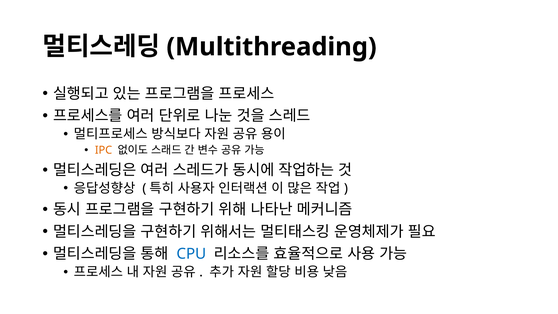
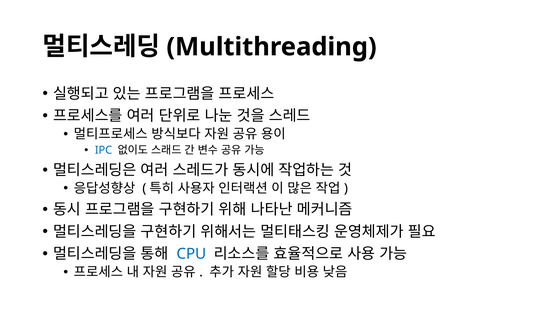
IPC colour: orange -> blue
